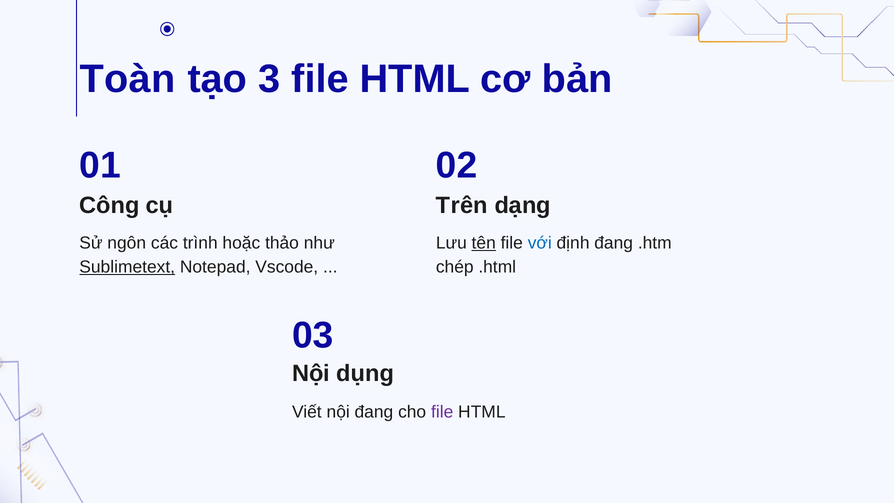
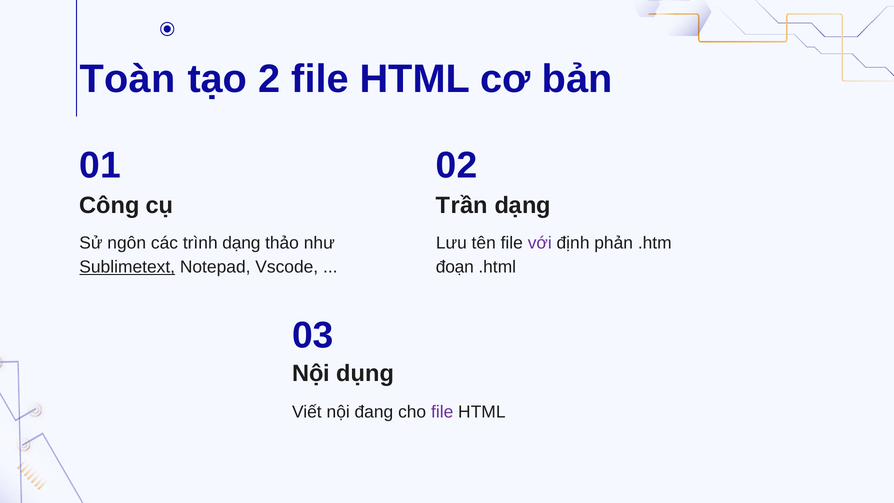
3: 3 -> 2
Trên: Trên -> Trần
trình hoặc: hoặc -> dạng
tên underline: present -> none
với colour: blue -> purple
định đang: đang -> phản
chép: chép -> đoạn
